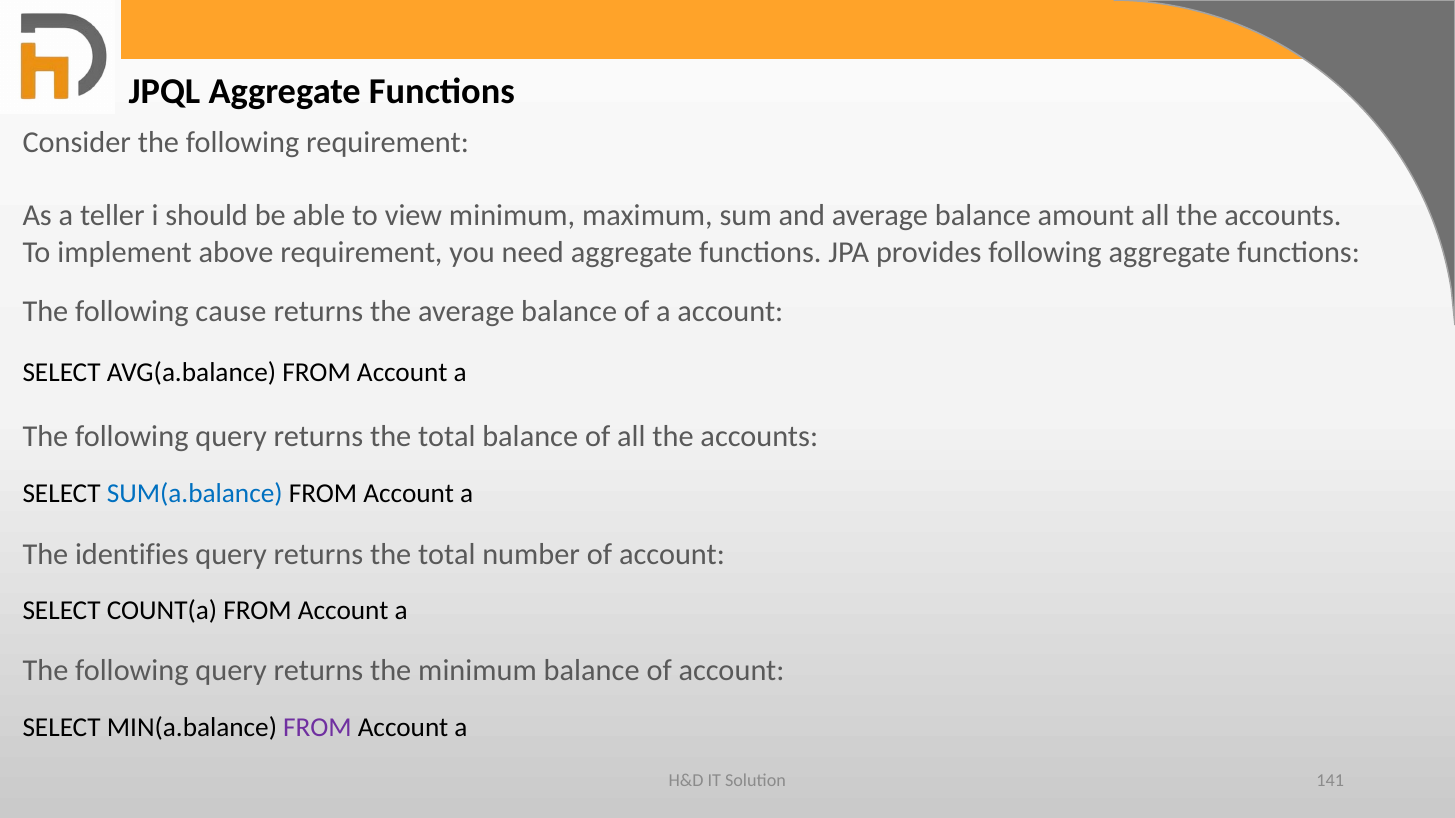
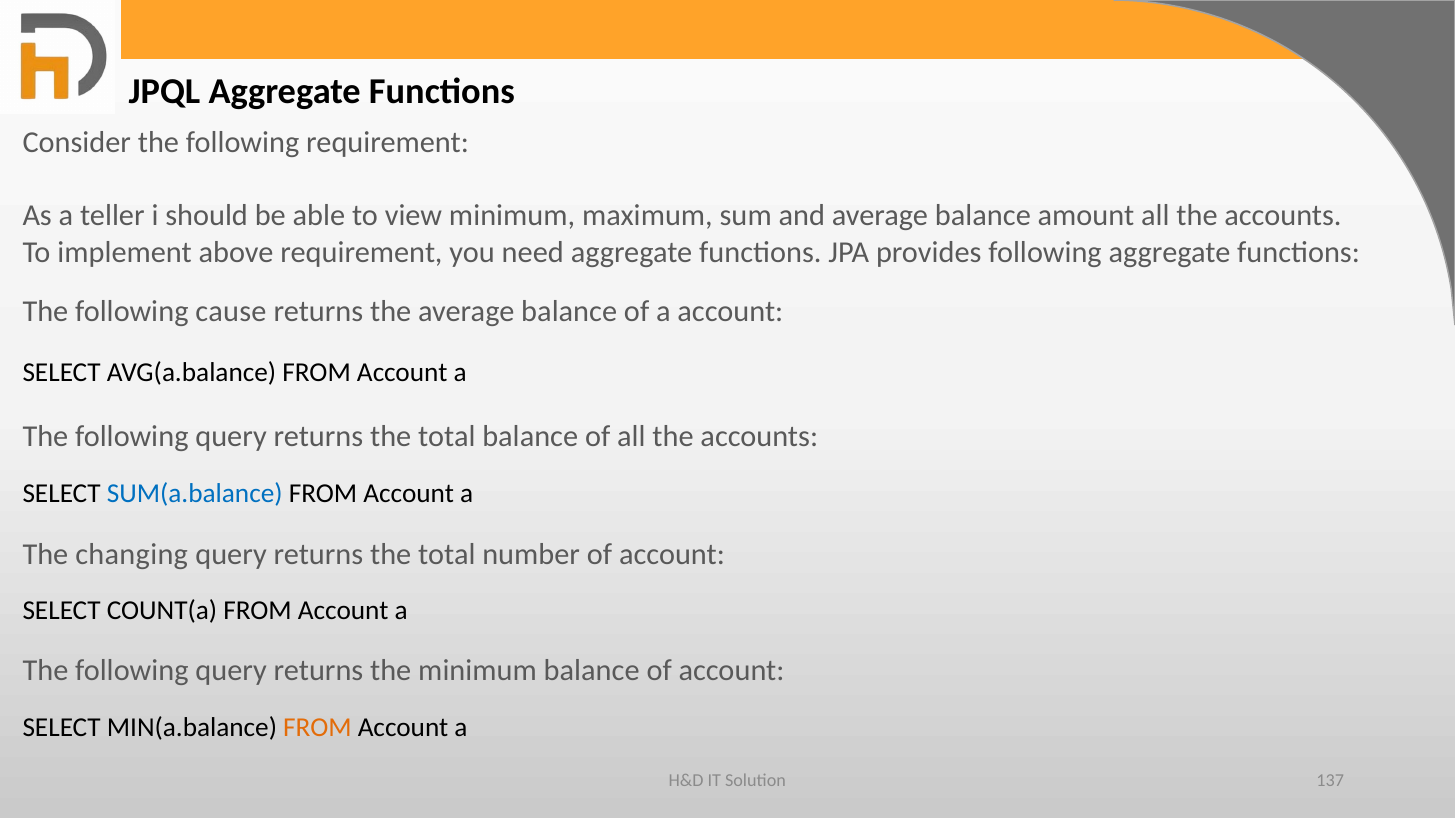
identifies: identifies -> changing
FROM at (317, 728) colour: purple -> orange
141: 141 -> 137
